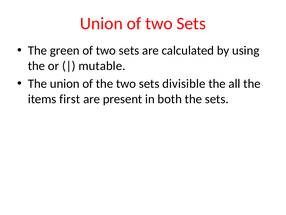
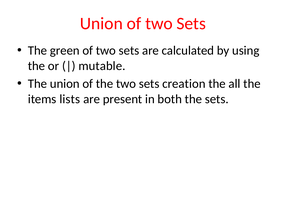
divisible: divisible -> creation
first: first -> lists
